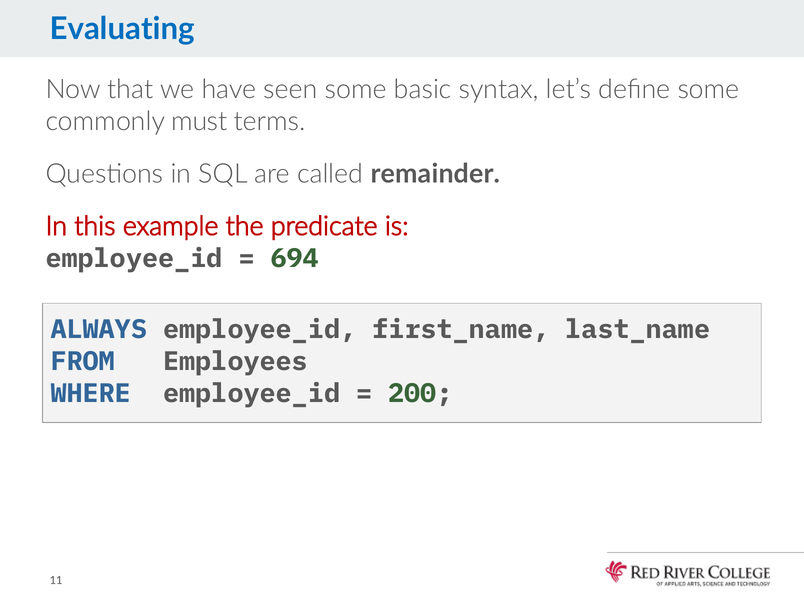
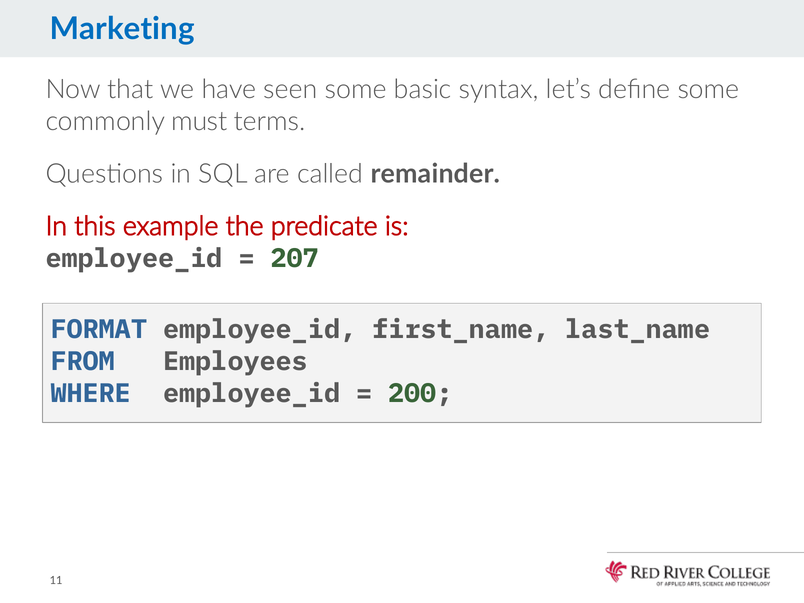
Evaluating: Evaluating -> Marketing
694: 694 -> 207
ALWAYS: ALWAYS -> FORMAT
